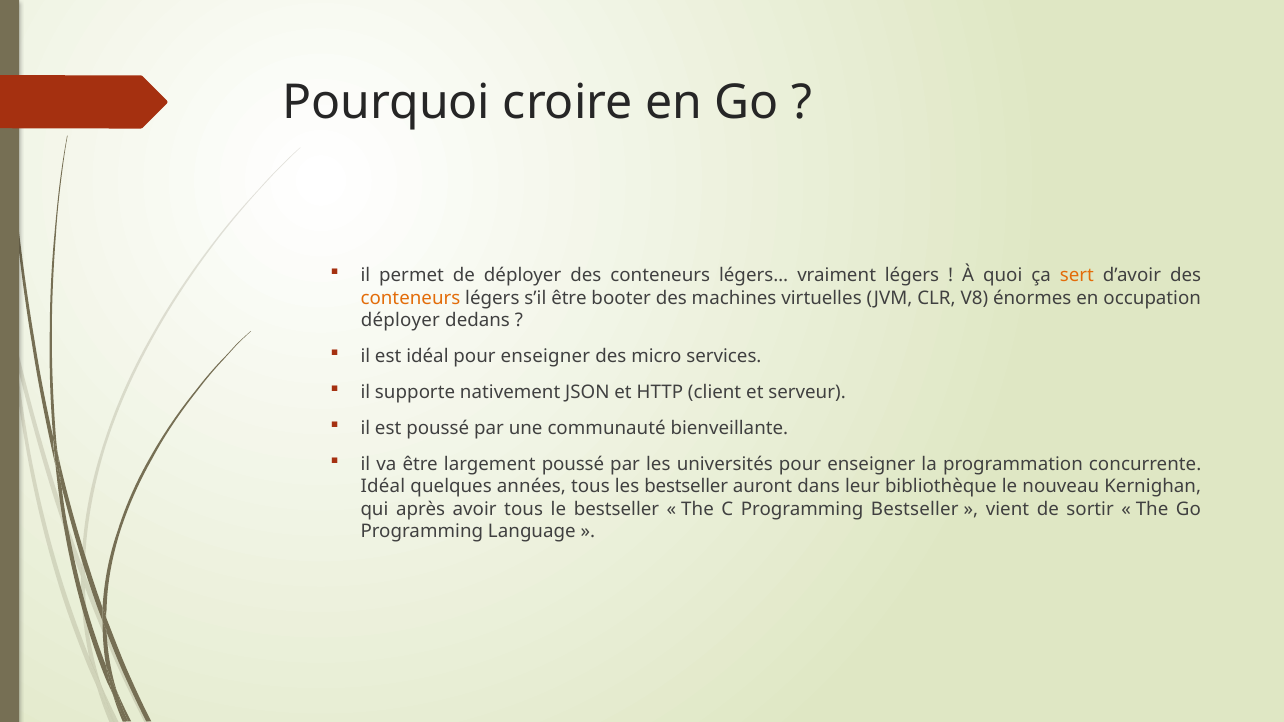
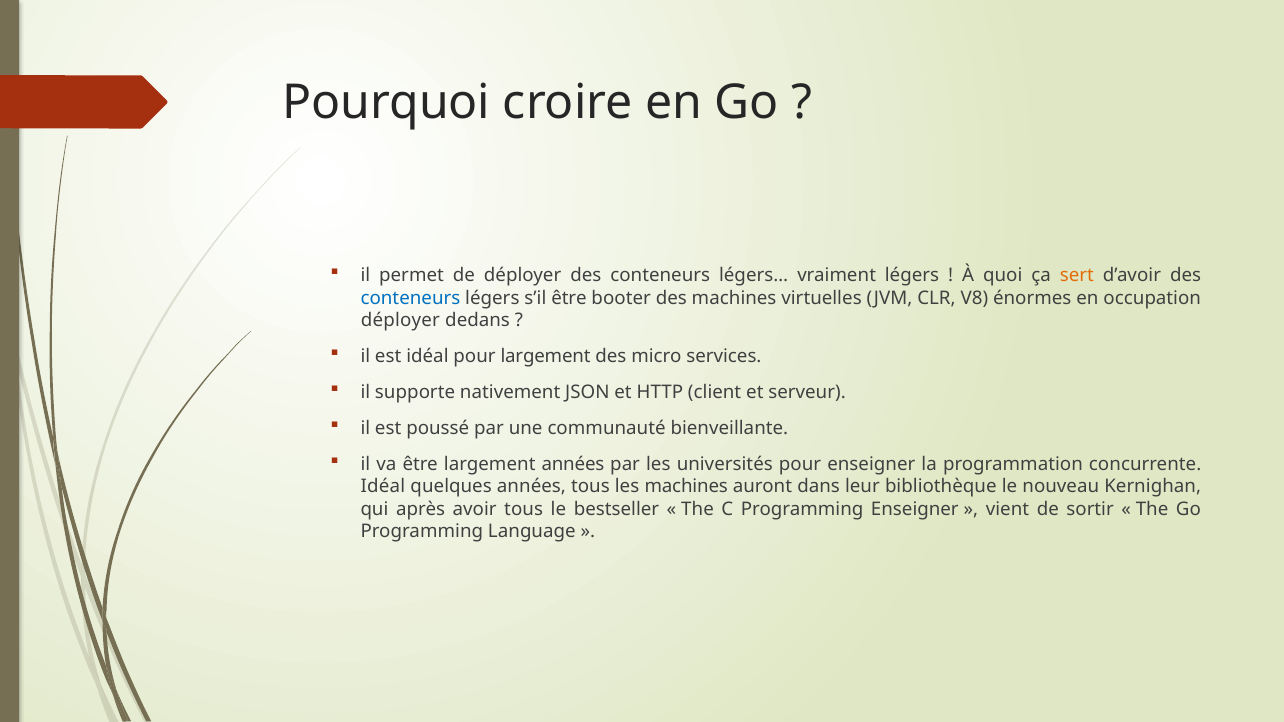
conteneurs at (410, 298) colour: orange -> blue
idéal pour enseigner: enseigner -> largement
largement poussé: poussé -> années
les bestseller: bestseller -> machines
Programming Bestseller: Bestseller -> Enseigner
